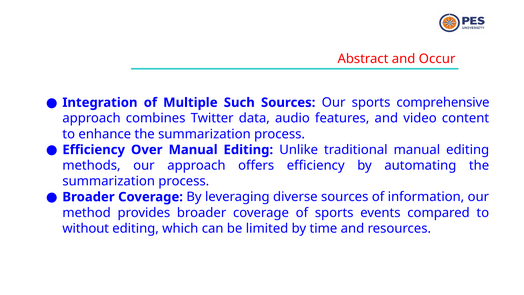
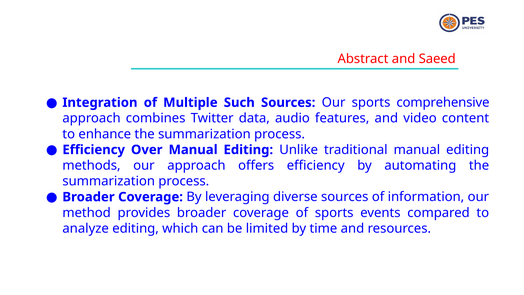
Occur: Occur -> Saeed
without: without -> analyze
